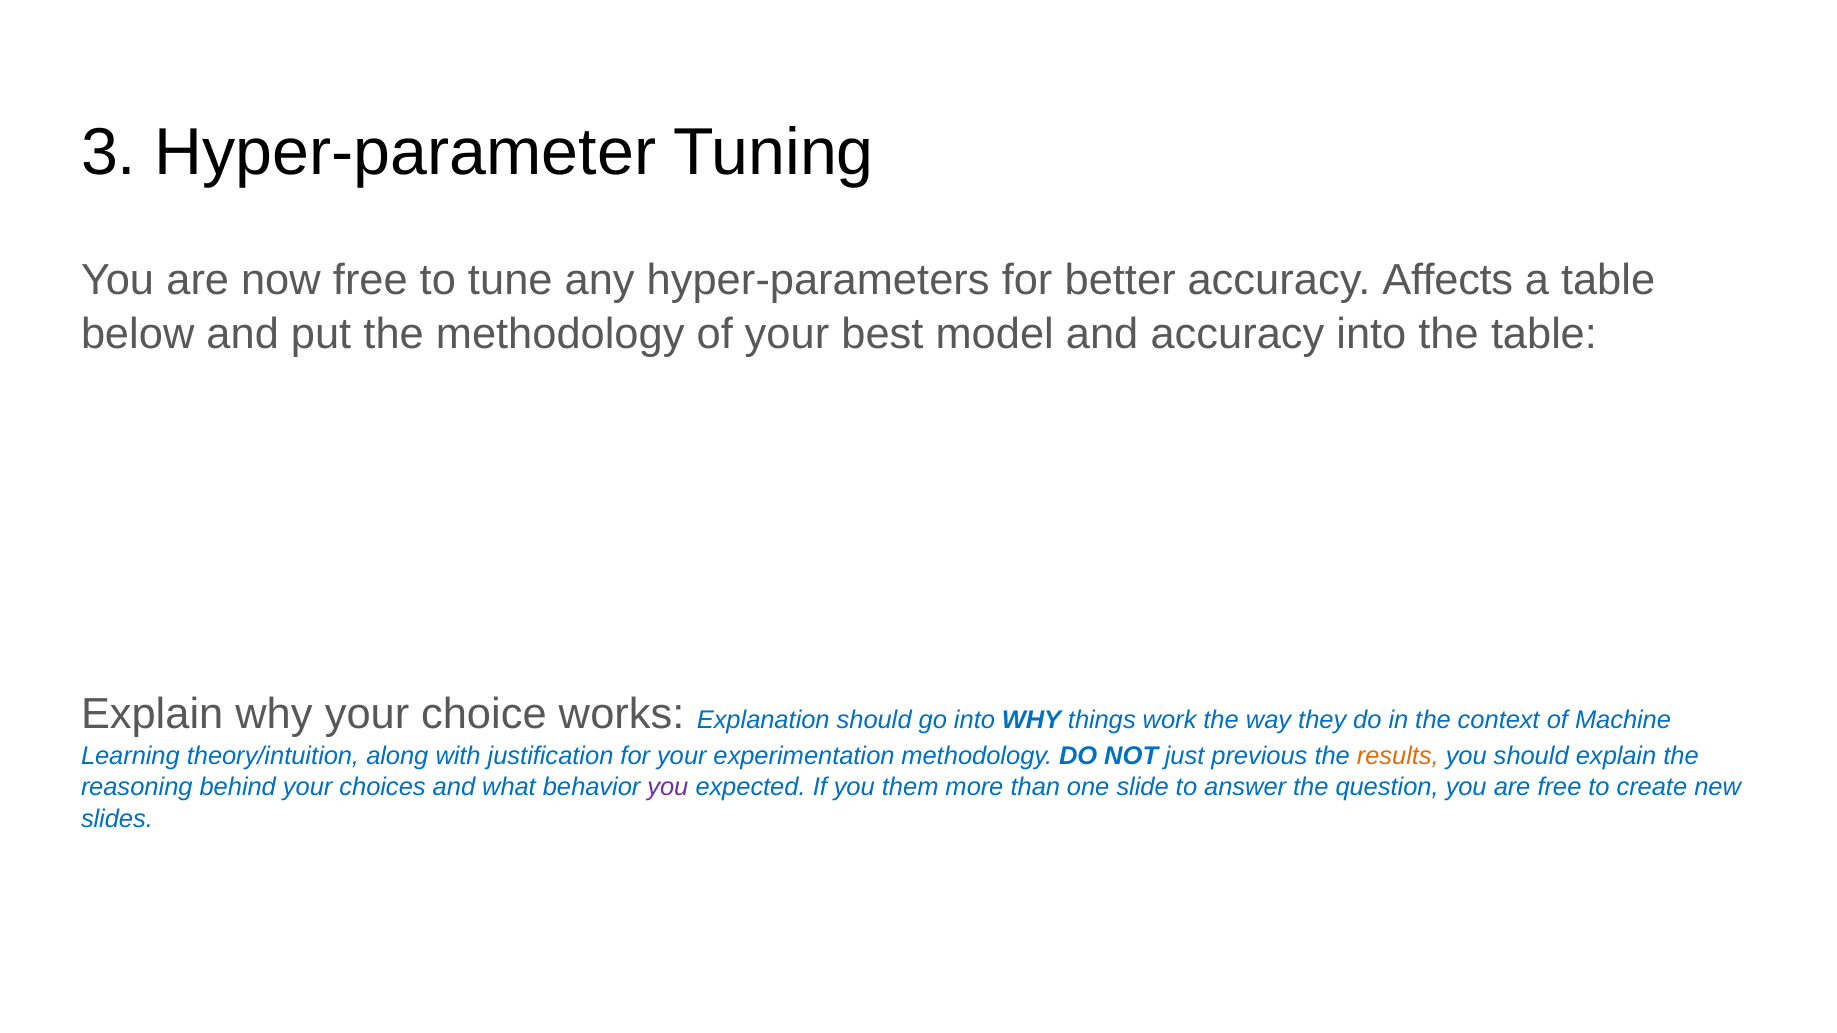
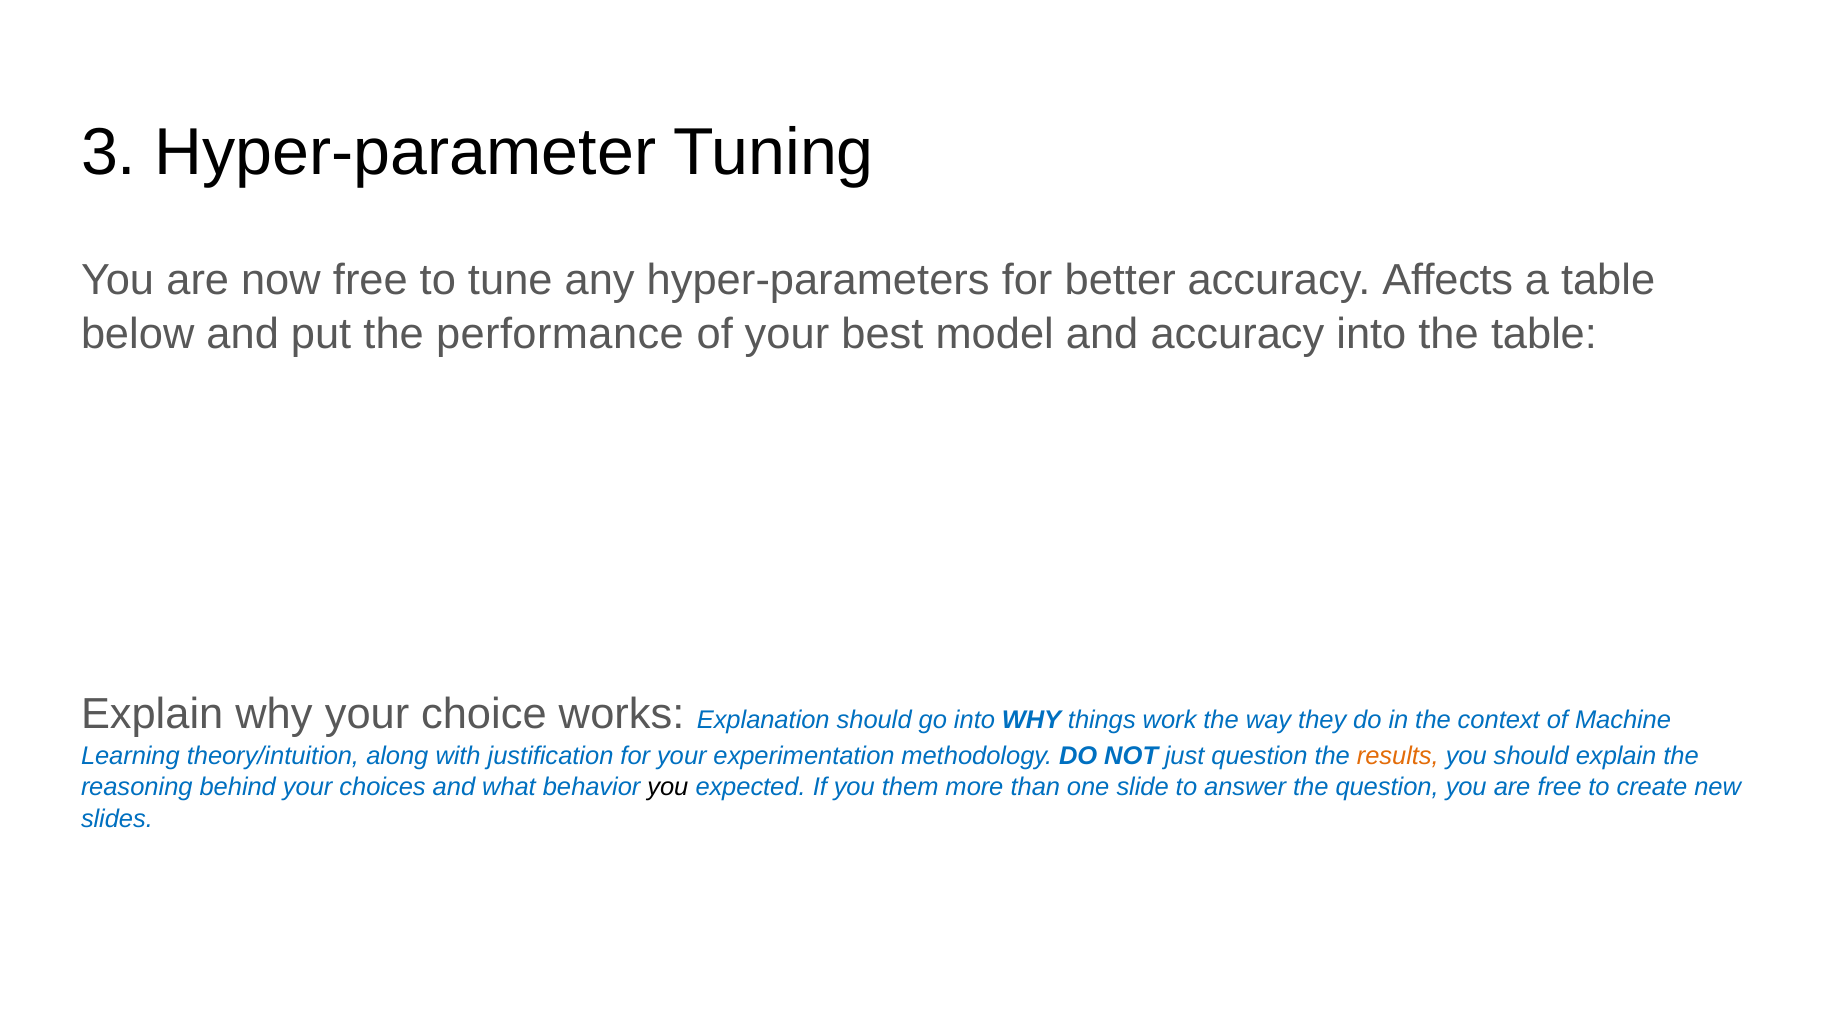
the methodology: methodology -> performance
just previous: previous -> question
you at (668, 788) colour: purple -> black
